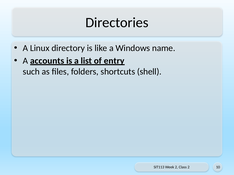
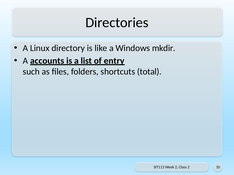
name: name -> mkdir
shell: shell -> total
